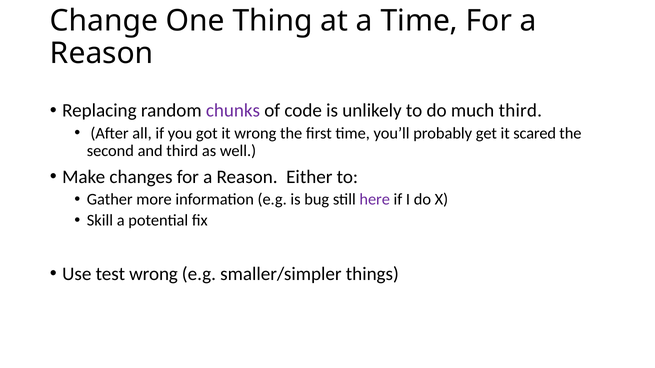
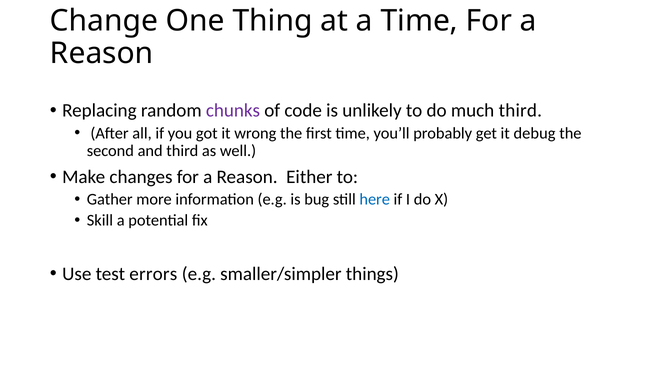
scared: scared -> debug
here colour: purple -> blue
test wrong: wrong -> errors
